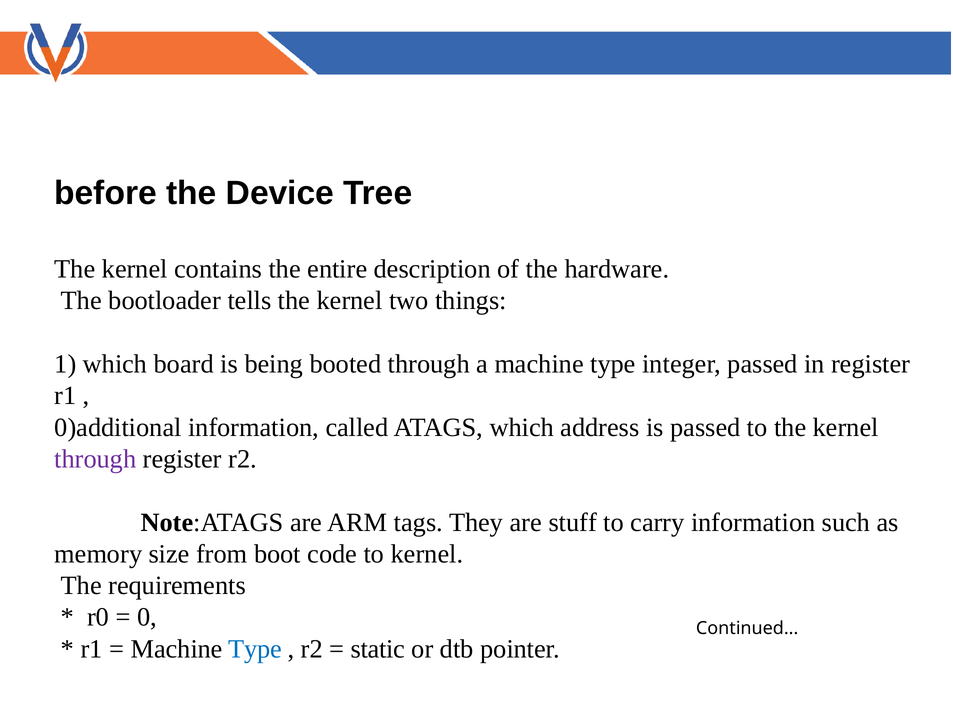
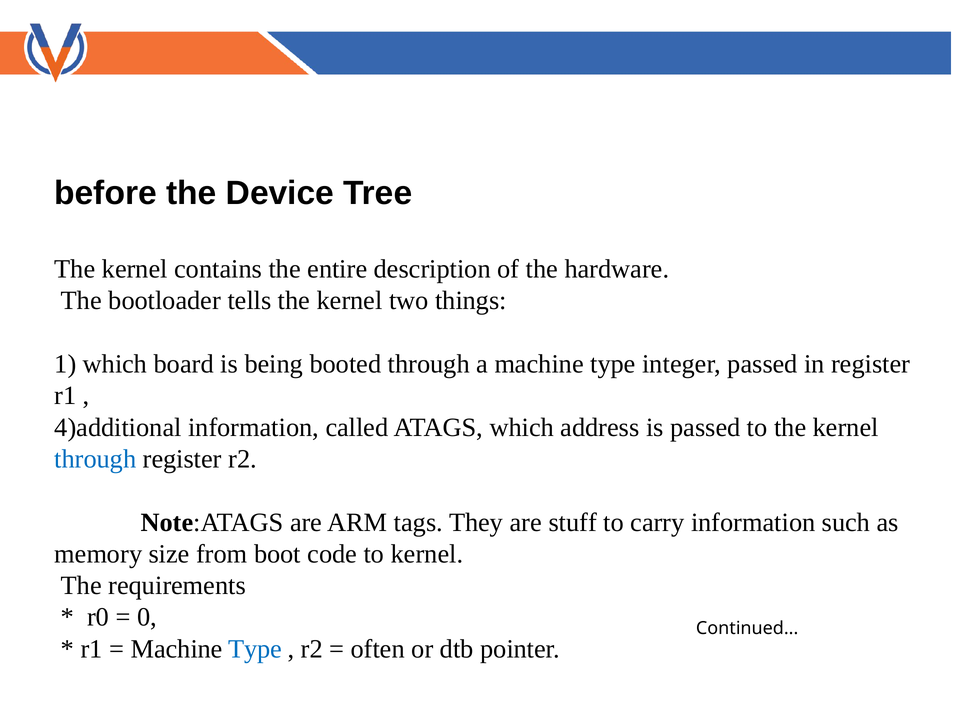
0)additional: 0)additional -> 4)additional
through at (95, 459) colour: purple -> blue
static: static -> often
